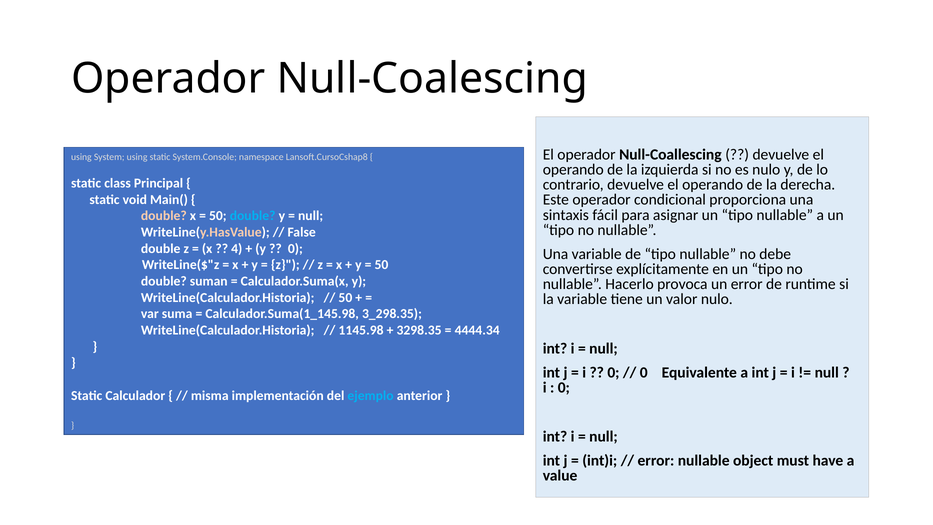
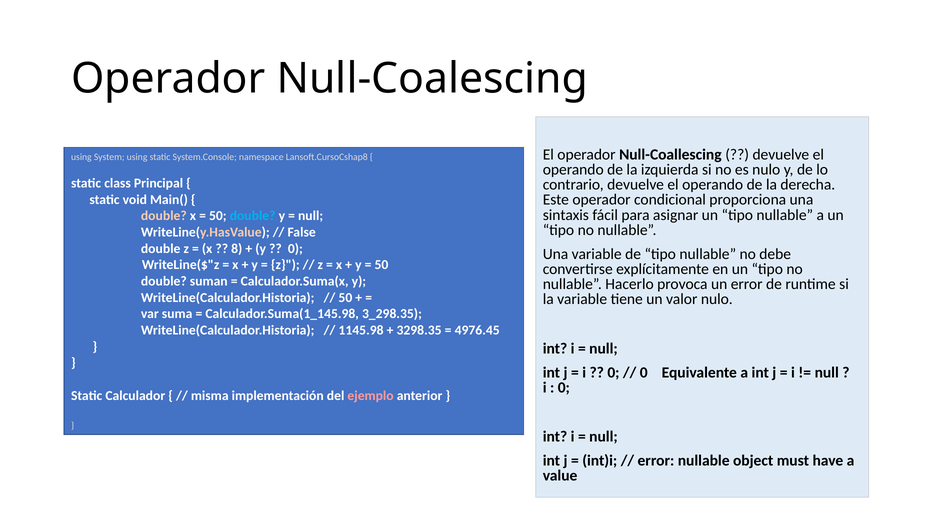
4: 4 -> 8
4444.34: 4444.34 -> 4976.45
ejemplo colour: light blue -> pink
